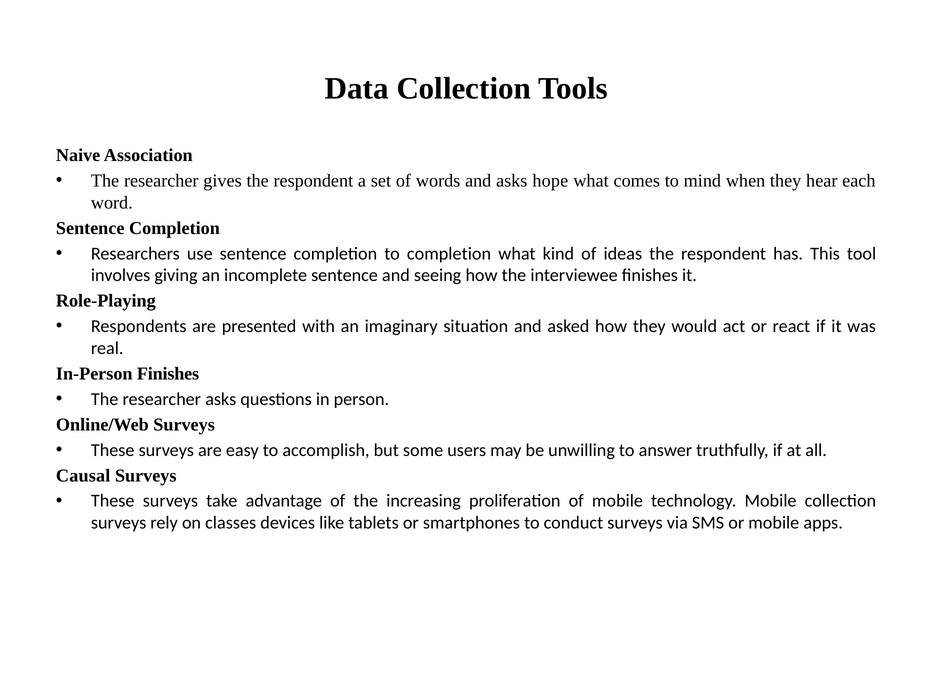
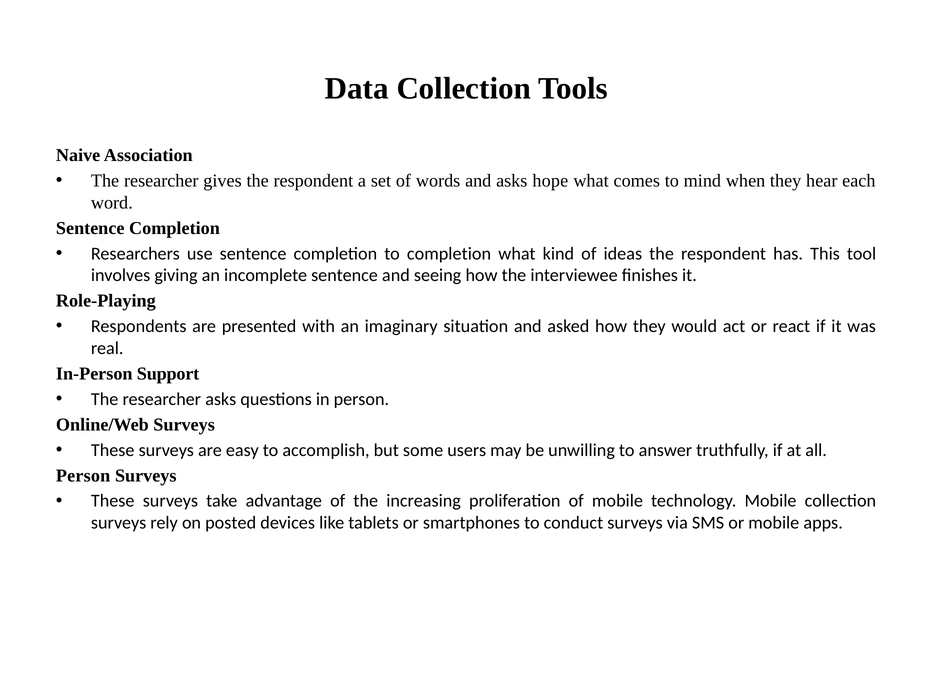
In-Person Finishes: Finishes -> Support
Causal at (83, 475): Causal -> Person
classes: classes -> posted
